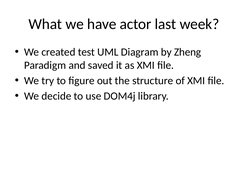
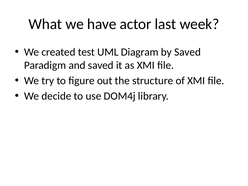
by Zheng: Zheng -> Saved
